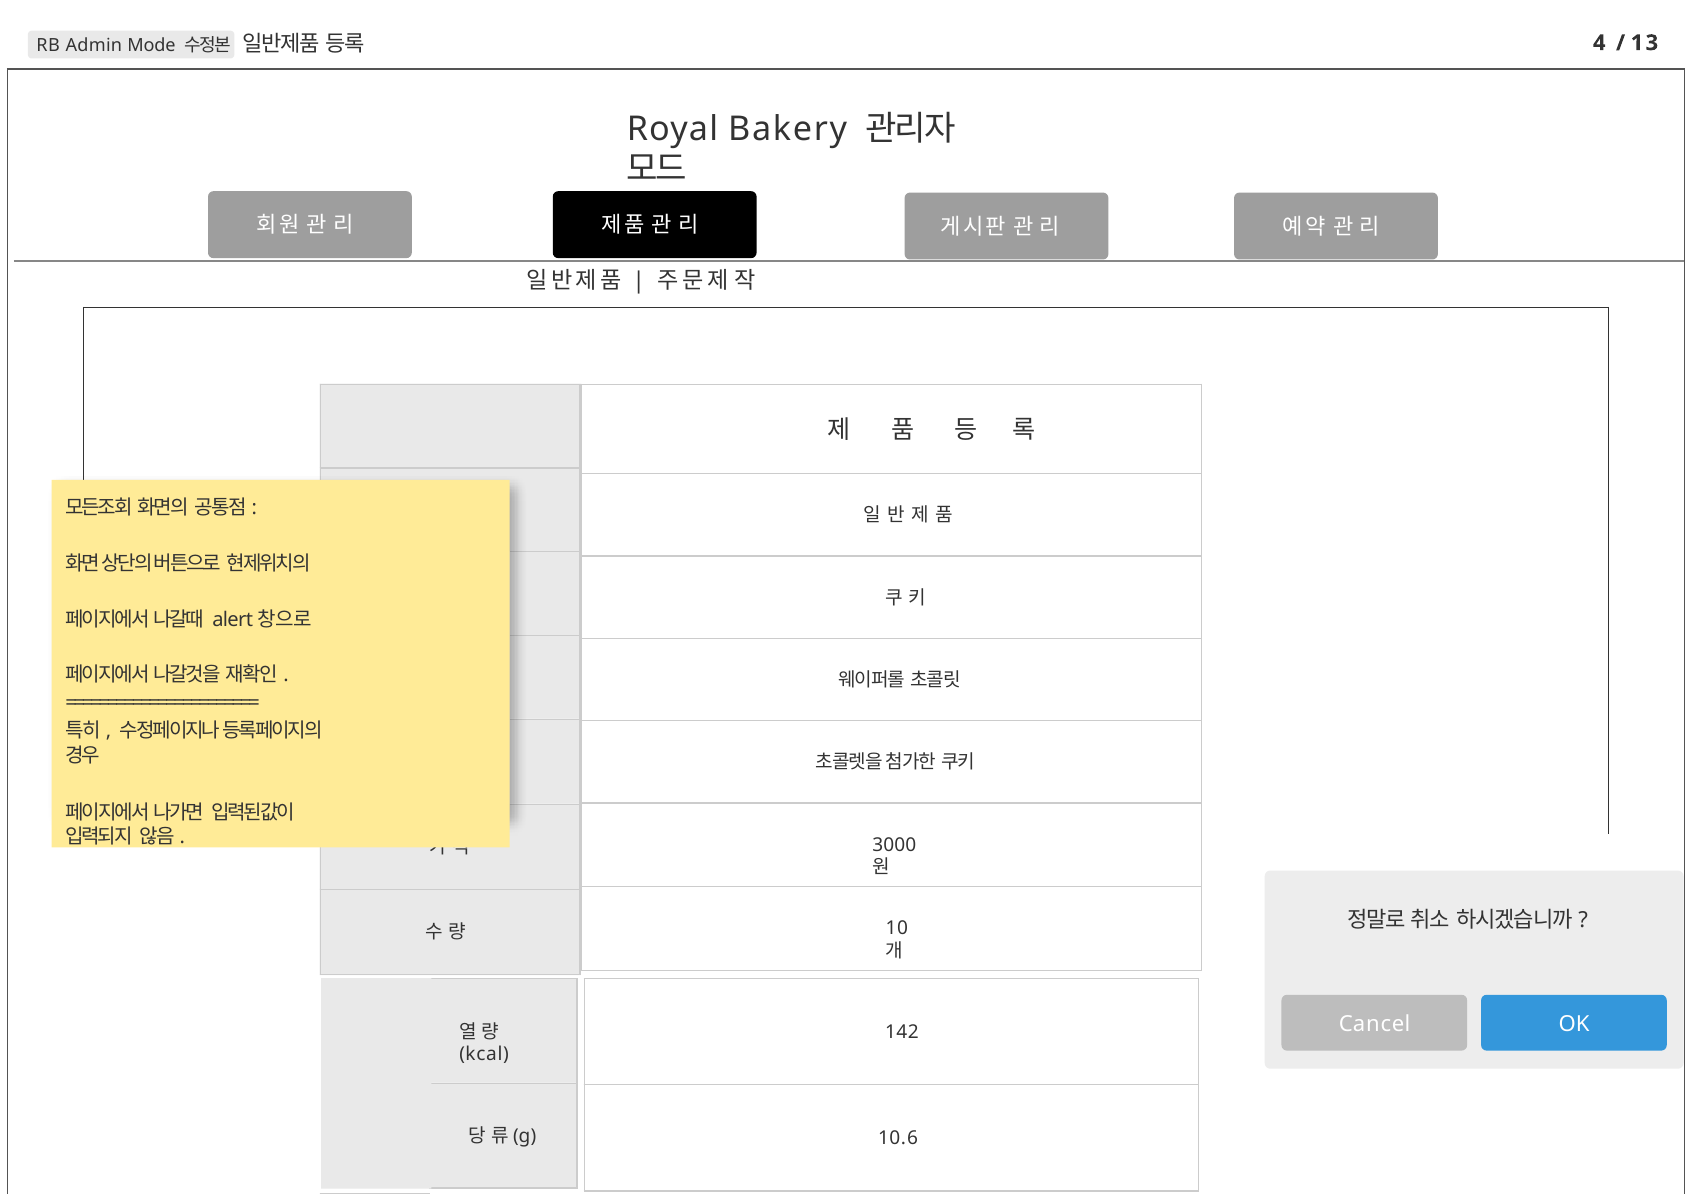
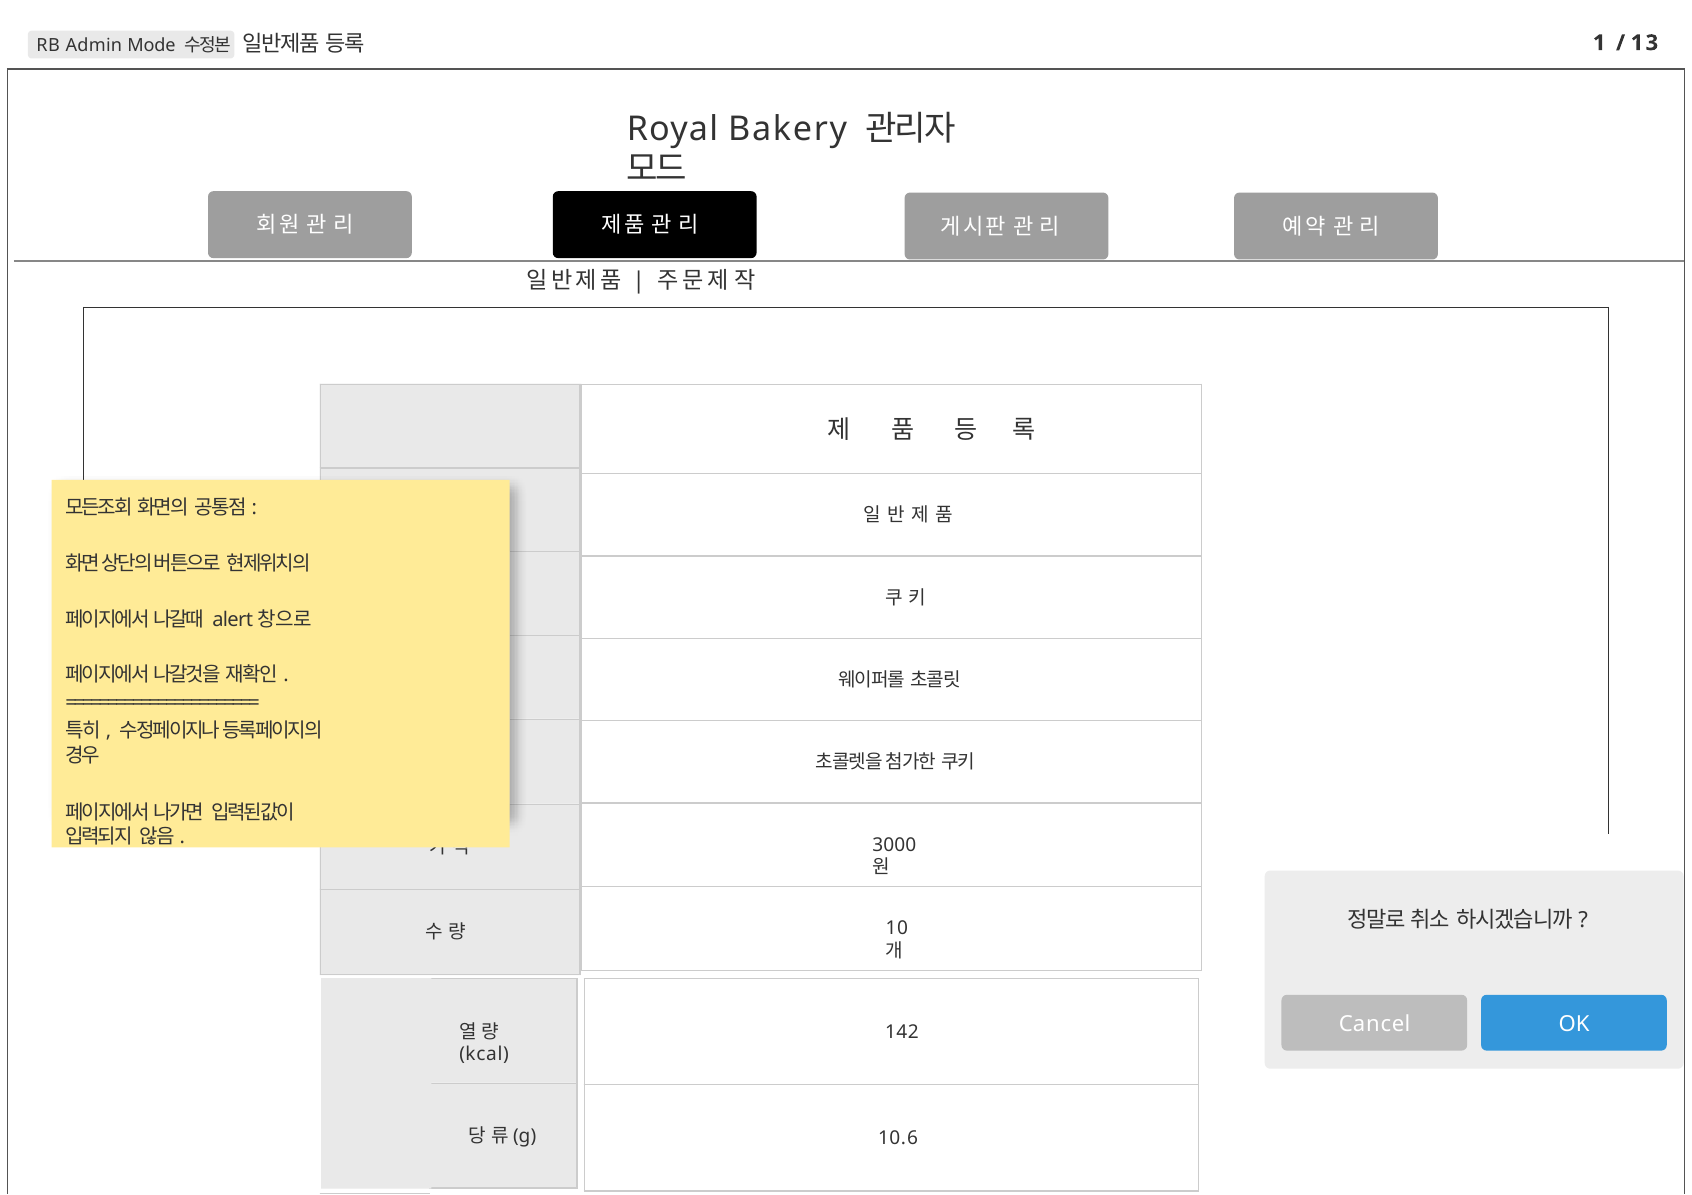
4: 4 -> 1
